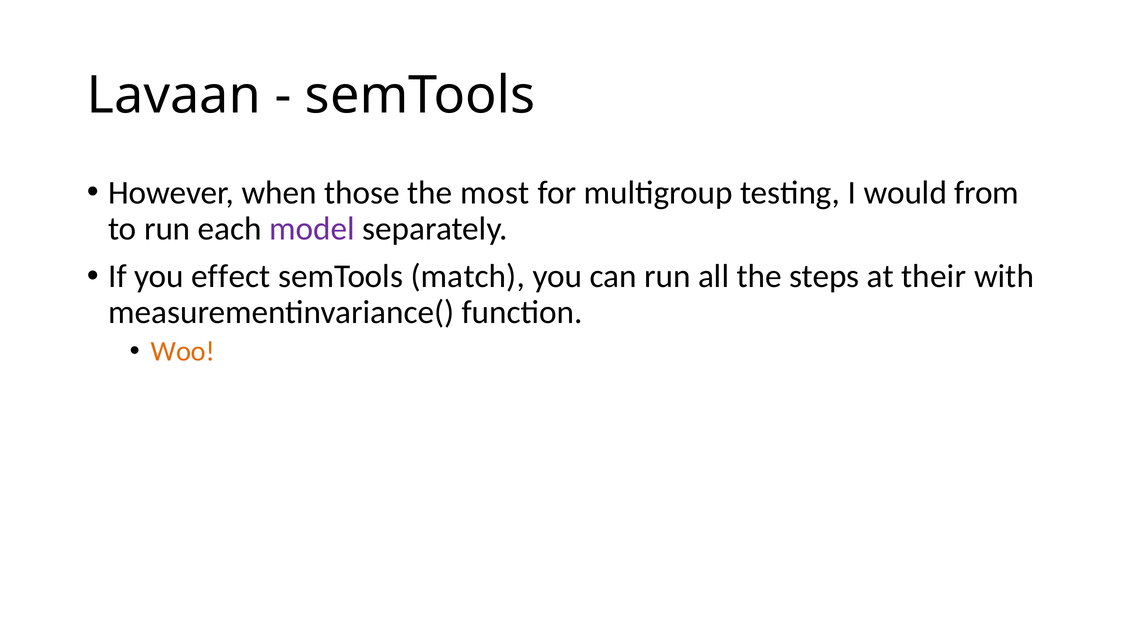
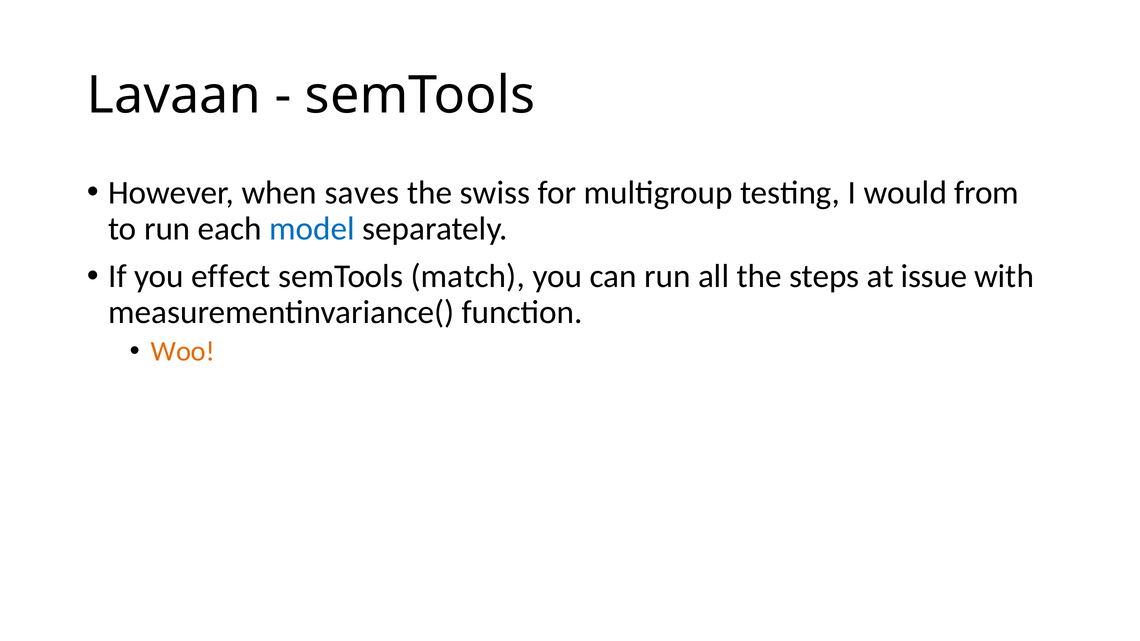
those: those -> saves
most: most -> swiss
model colour: purple -> blue
their: their -> issue
